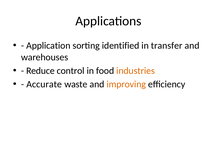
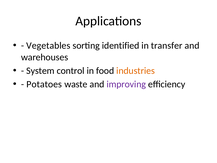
Application: Application -> Vegetables
Reduce: Reduce -> System
Accurate: Accurate -> Potatoes
improving colour: orange -> purple
